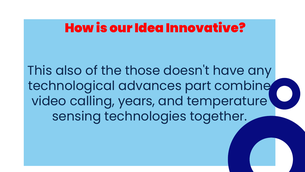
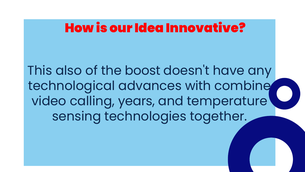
those: those -> boost
part: part -> with
